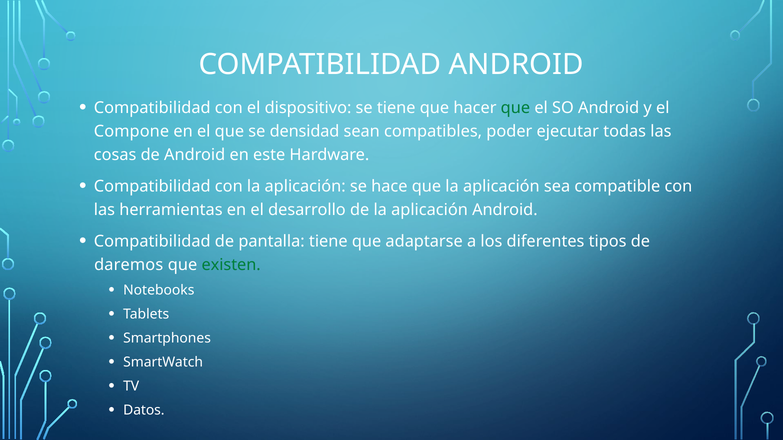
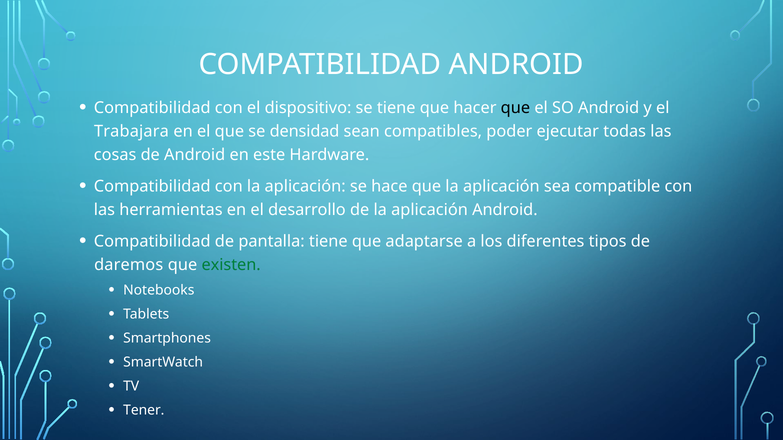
que at (515, 108) colour: green -> black
Compone: Compone -> Trabajara
Datos: Datos -> Tener
